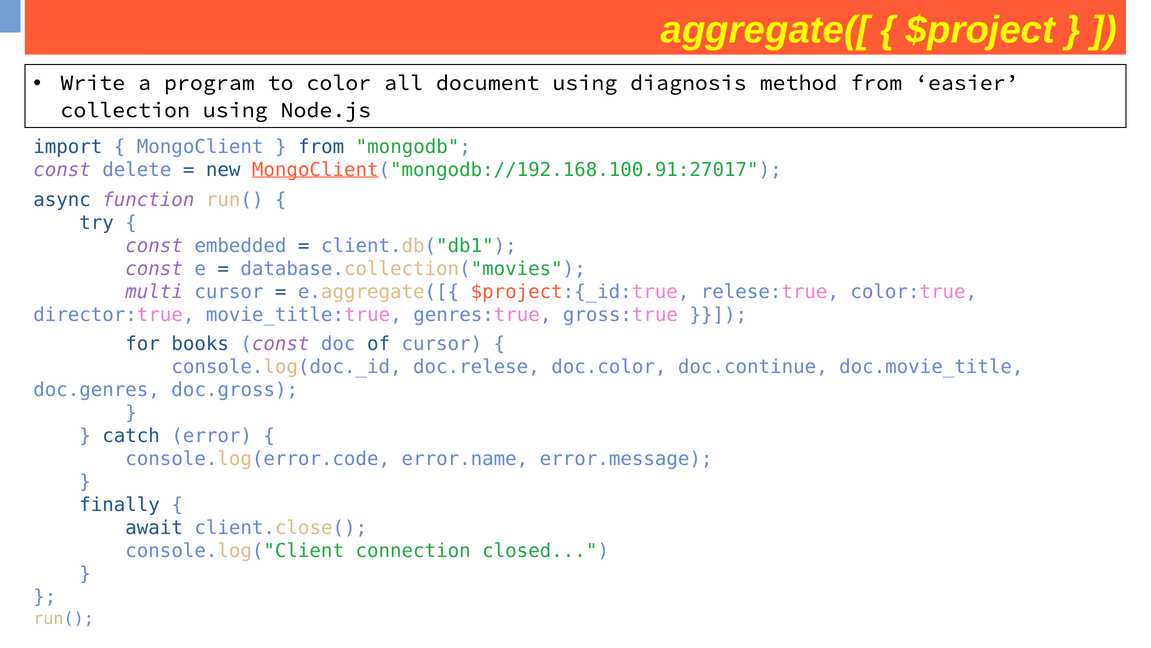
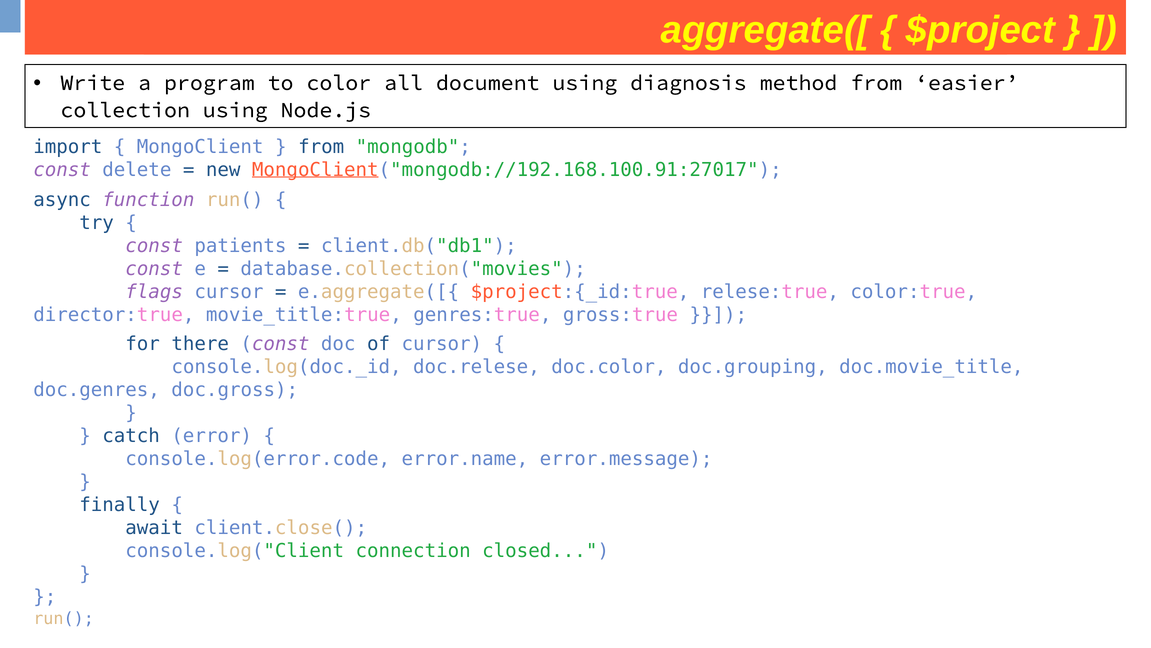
embedded: embedded -> patients
multi: multi -> flags
books: books -> there
doc.continue: doc.continue -> doc.grouping
